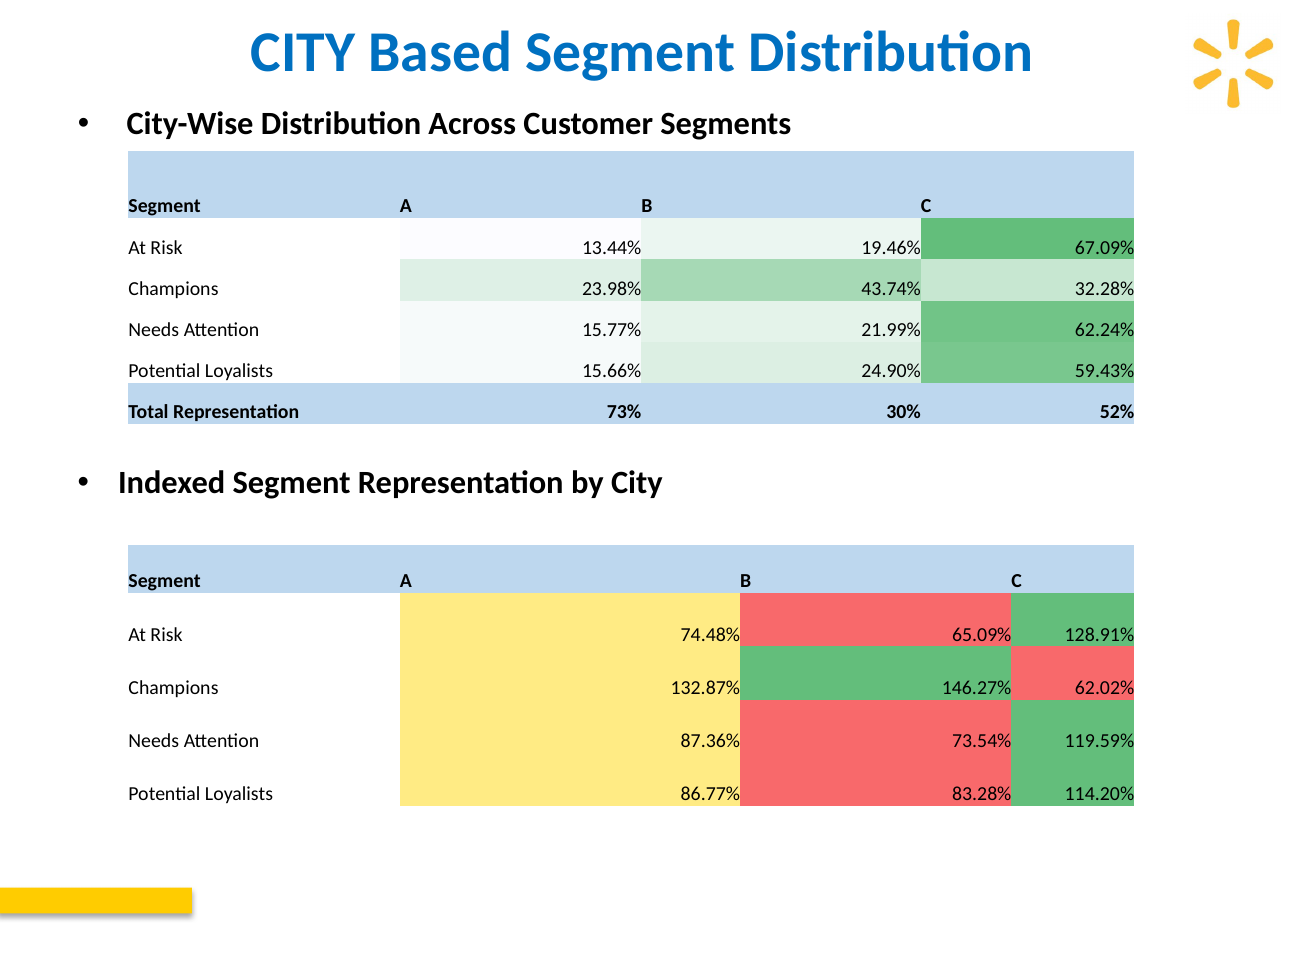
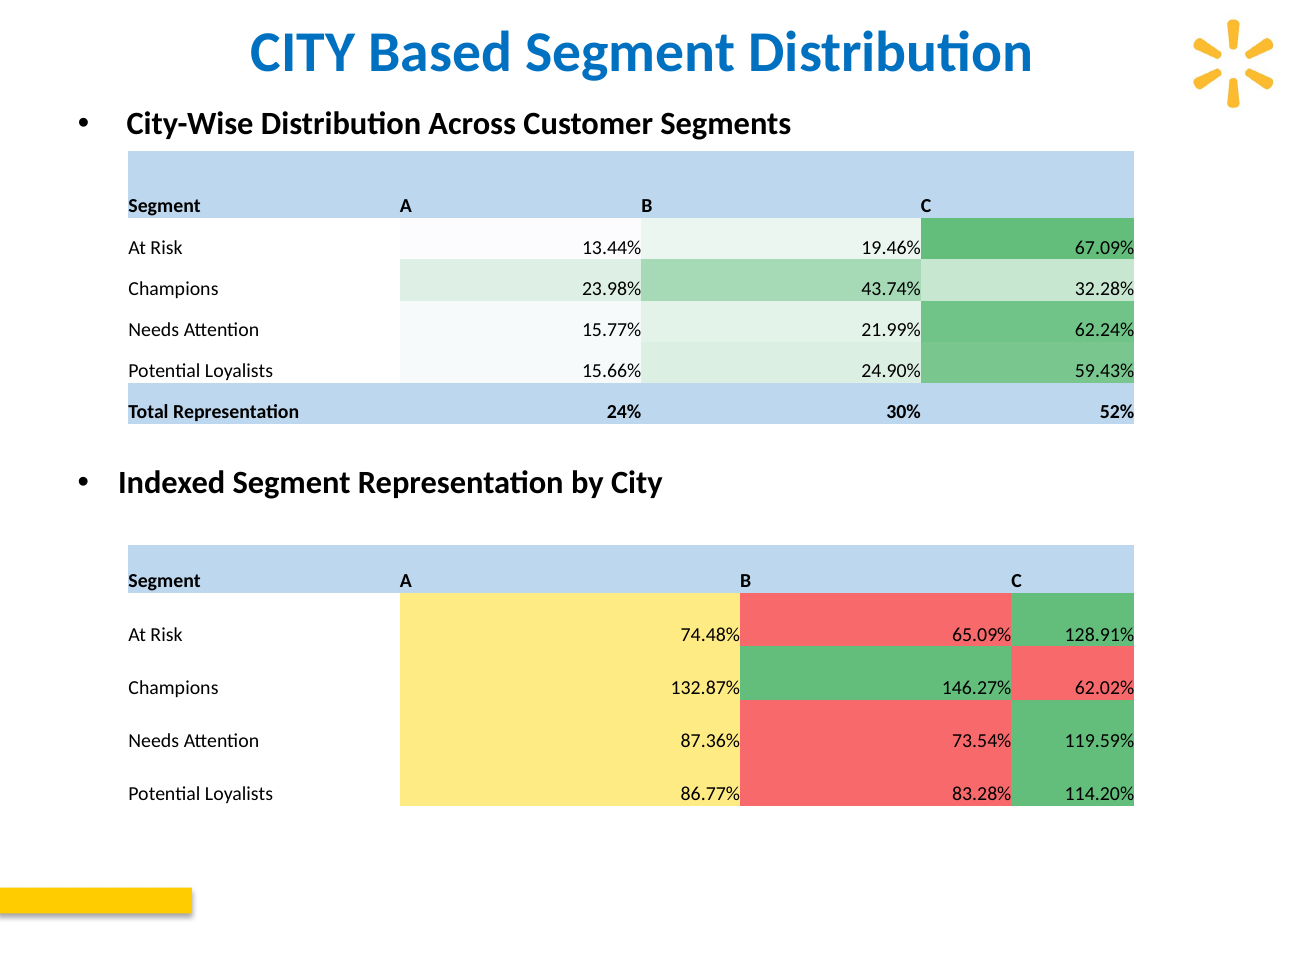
73%: 73% -> 24%
